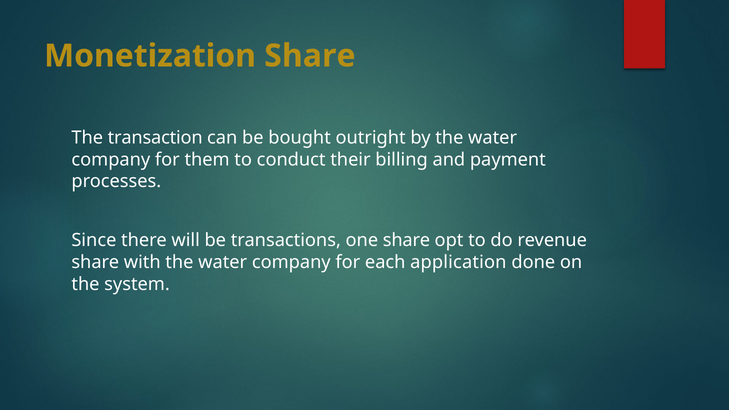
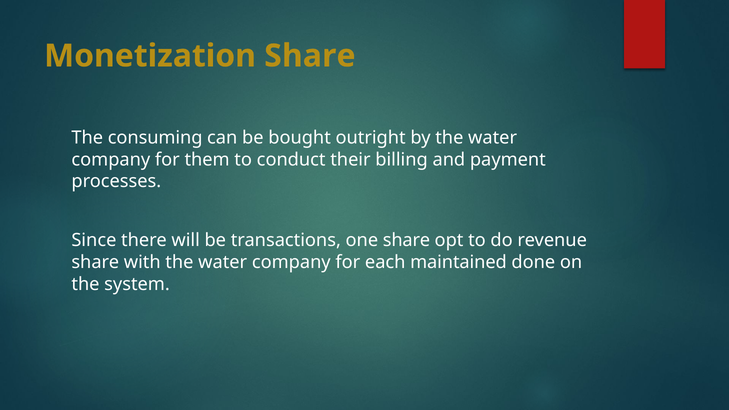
transaction: transaction -> consuming
application: application -> maintained
